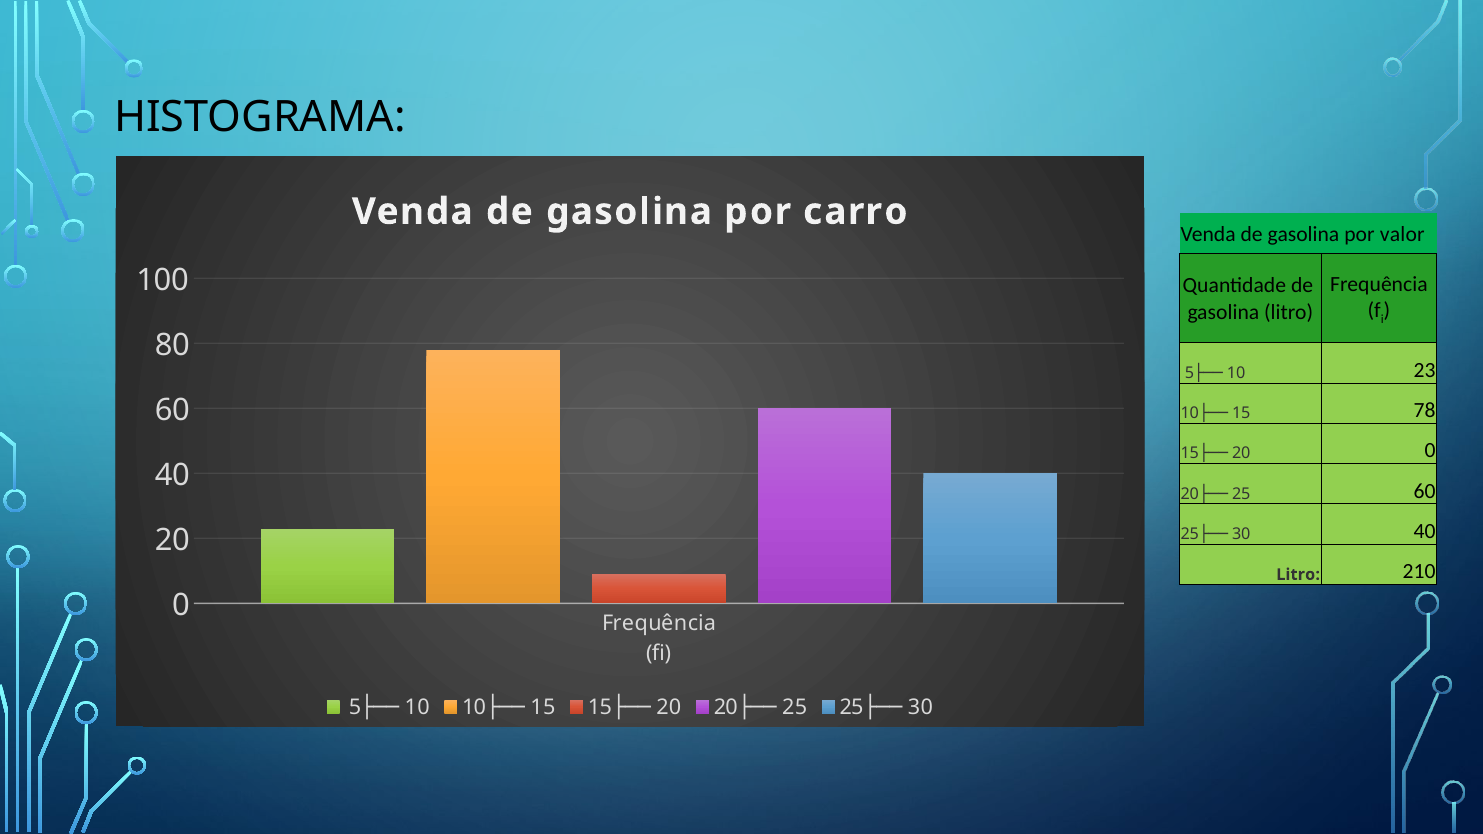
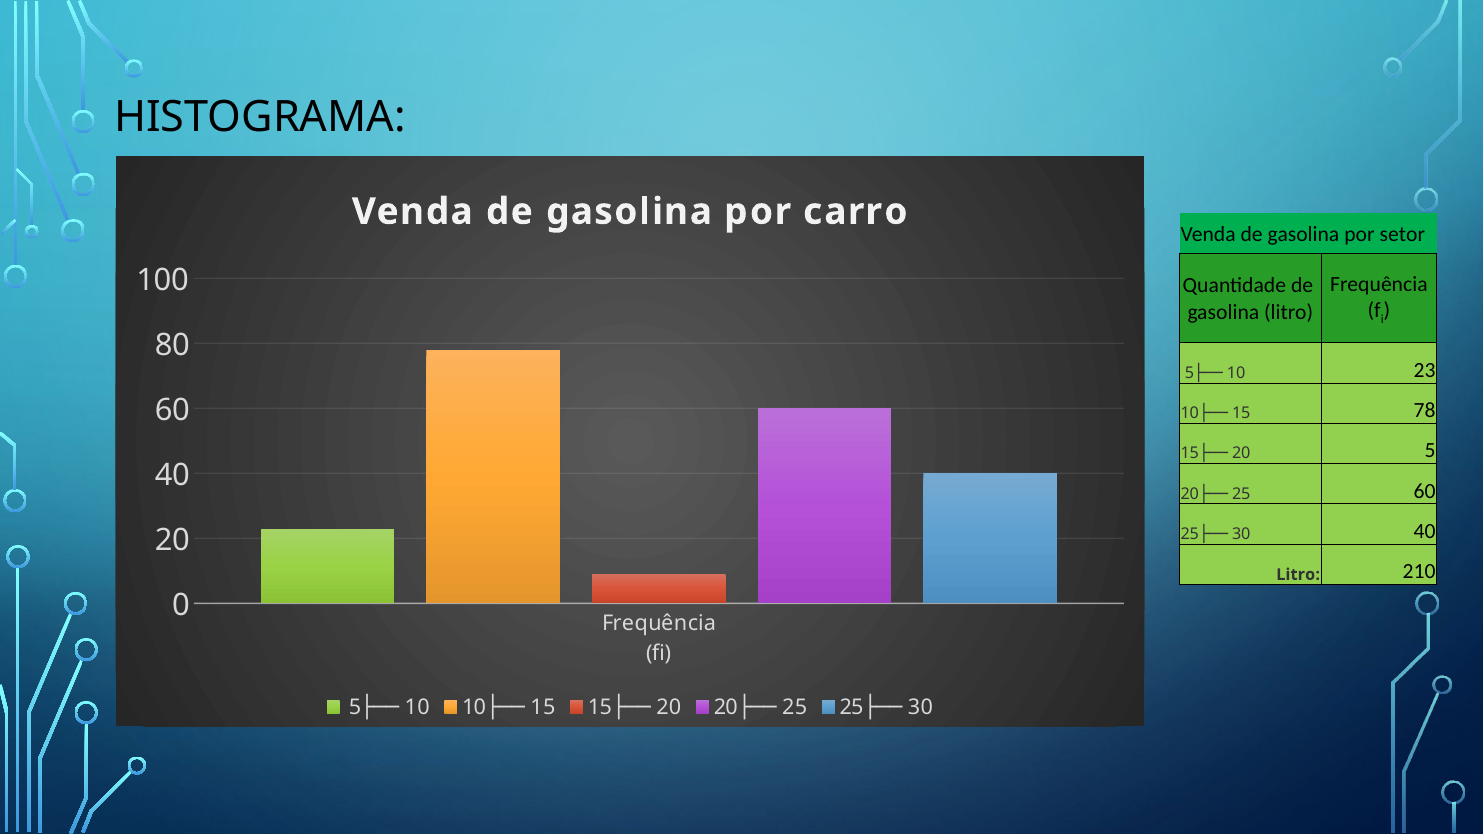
valor: valor -> setor
0 at (1430, 451): 0 -> 5
